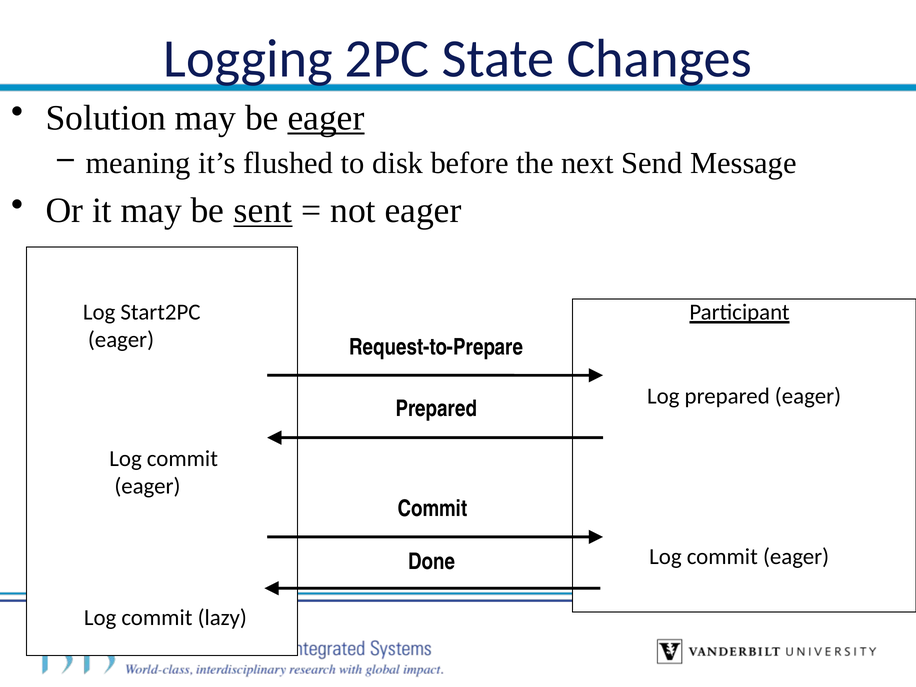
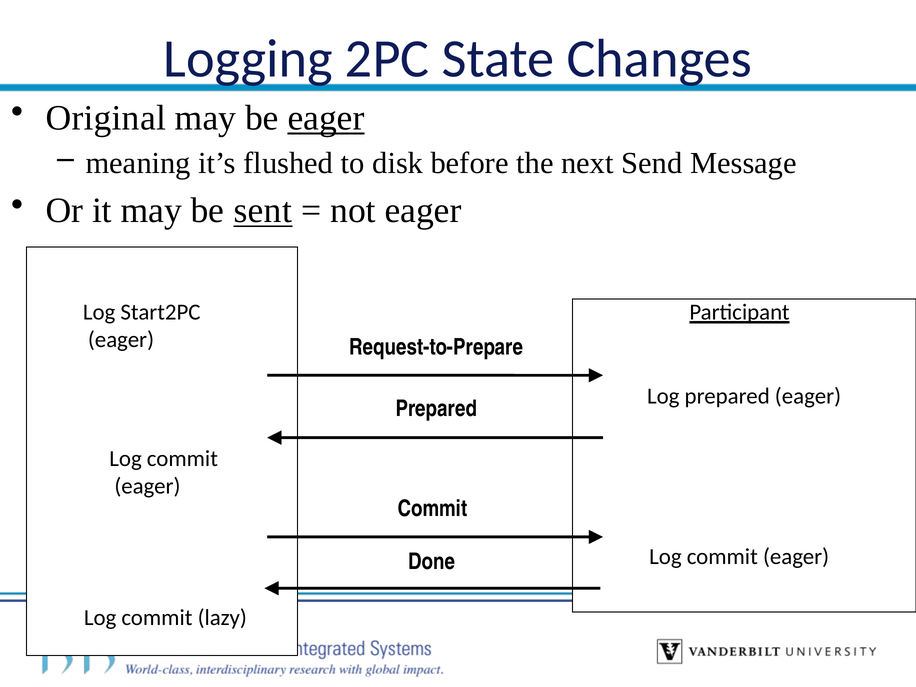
Solution: Solution -> Original
